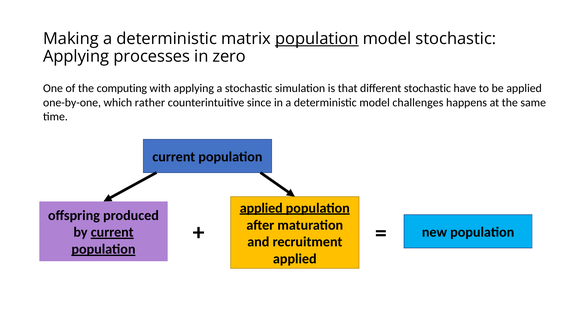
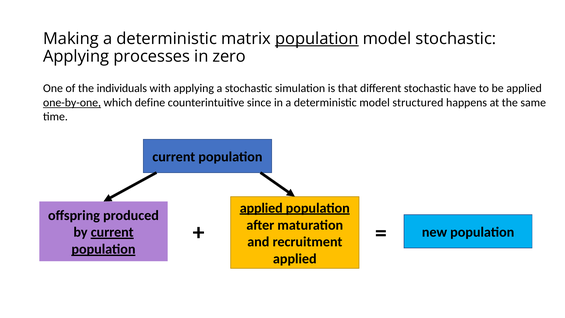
computing: computing -> individuals
one-by-one underline: none -> present
rather: rather -> define
challenges: challenges -> structured
